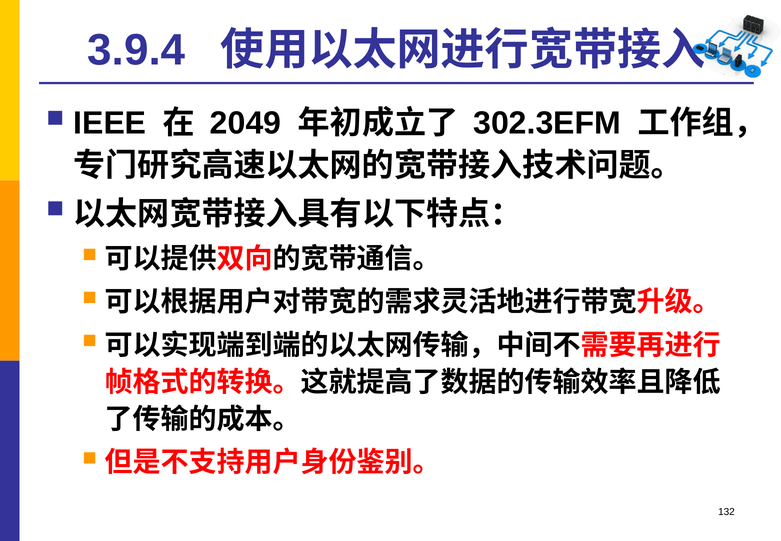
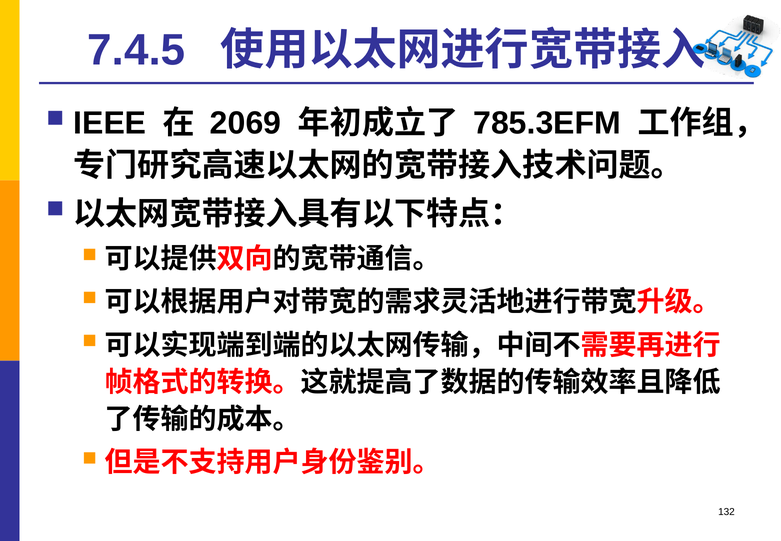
3.9.4: 3.9.4 -> 7.4.5
2049: 2049 -> 2069
302.3EFM: 302.3EFM -> 785.3EFM
